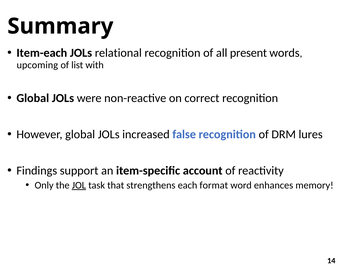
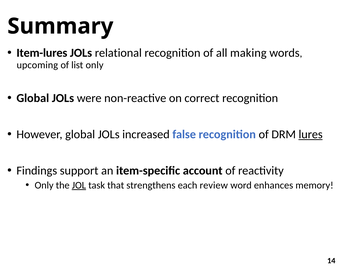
Item-each: Item-each -> Item-lures
present: present -> making
list with: with -> only
lures underline: none -> present
format: format -> review
